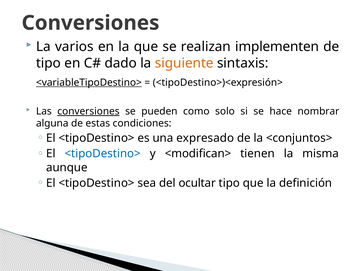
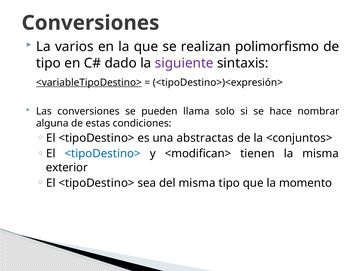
implementen: implementen -> polimorfismo
siguiente colour: orange -> purple
conversiones at (88, 111) underline: present -> none
como: como -> llama
expresado: expresado -> abstractas
aunque: aunque -> exterior
del ocultar: ocultar -> misma
definición: definición -> momento
